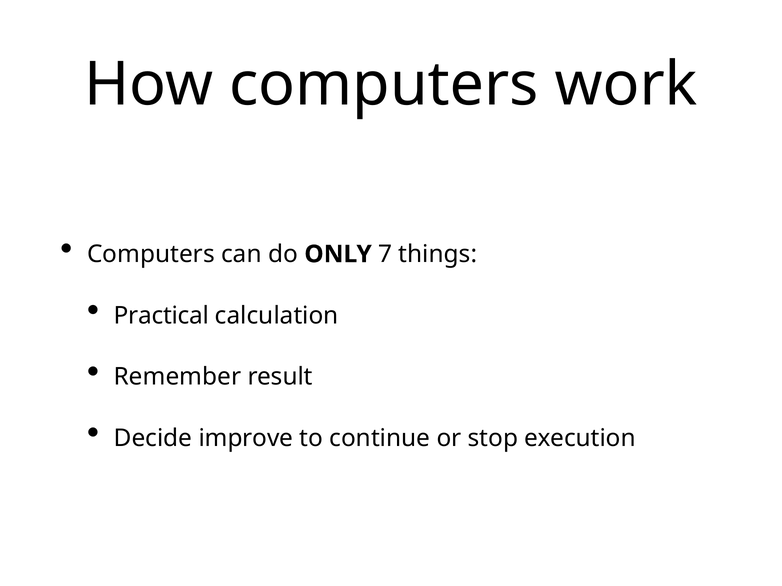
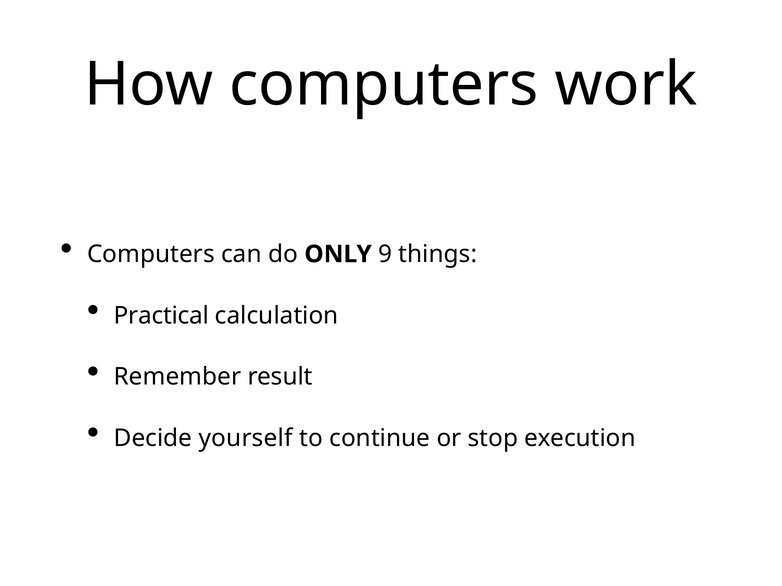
7: 7 -> 9
improve: improve -> yourself
